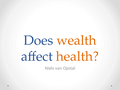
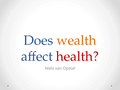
health colour: orange -> red
